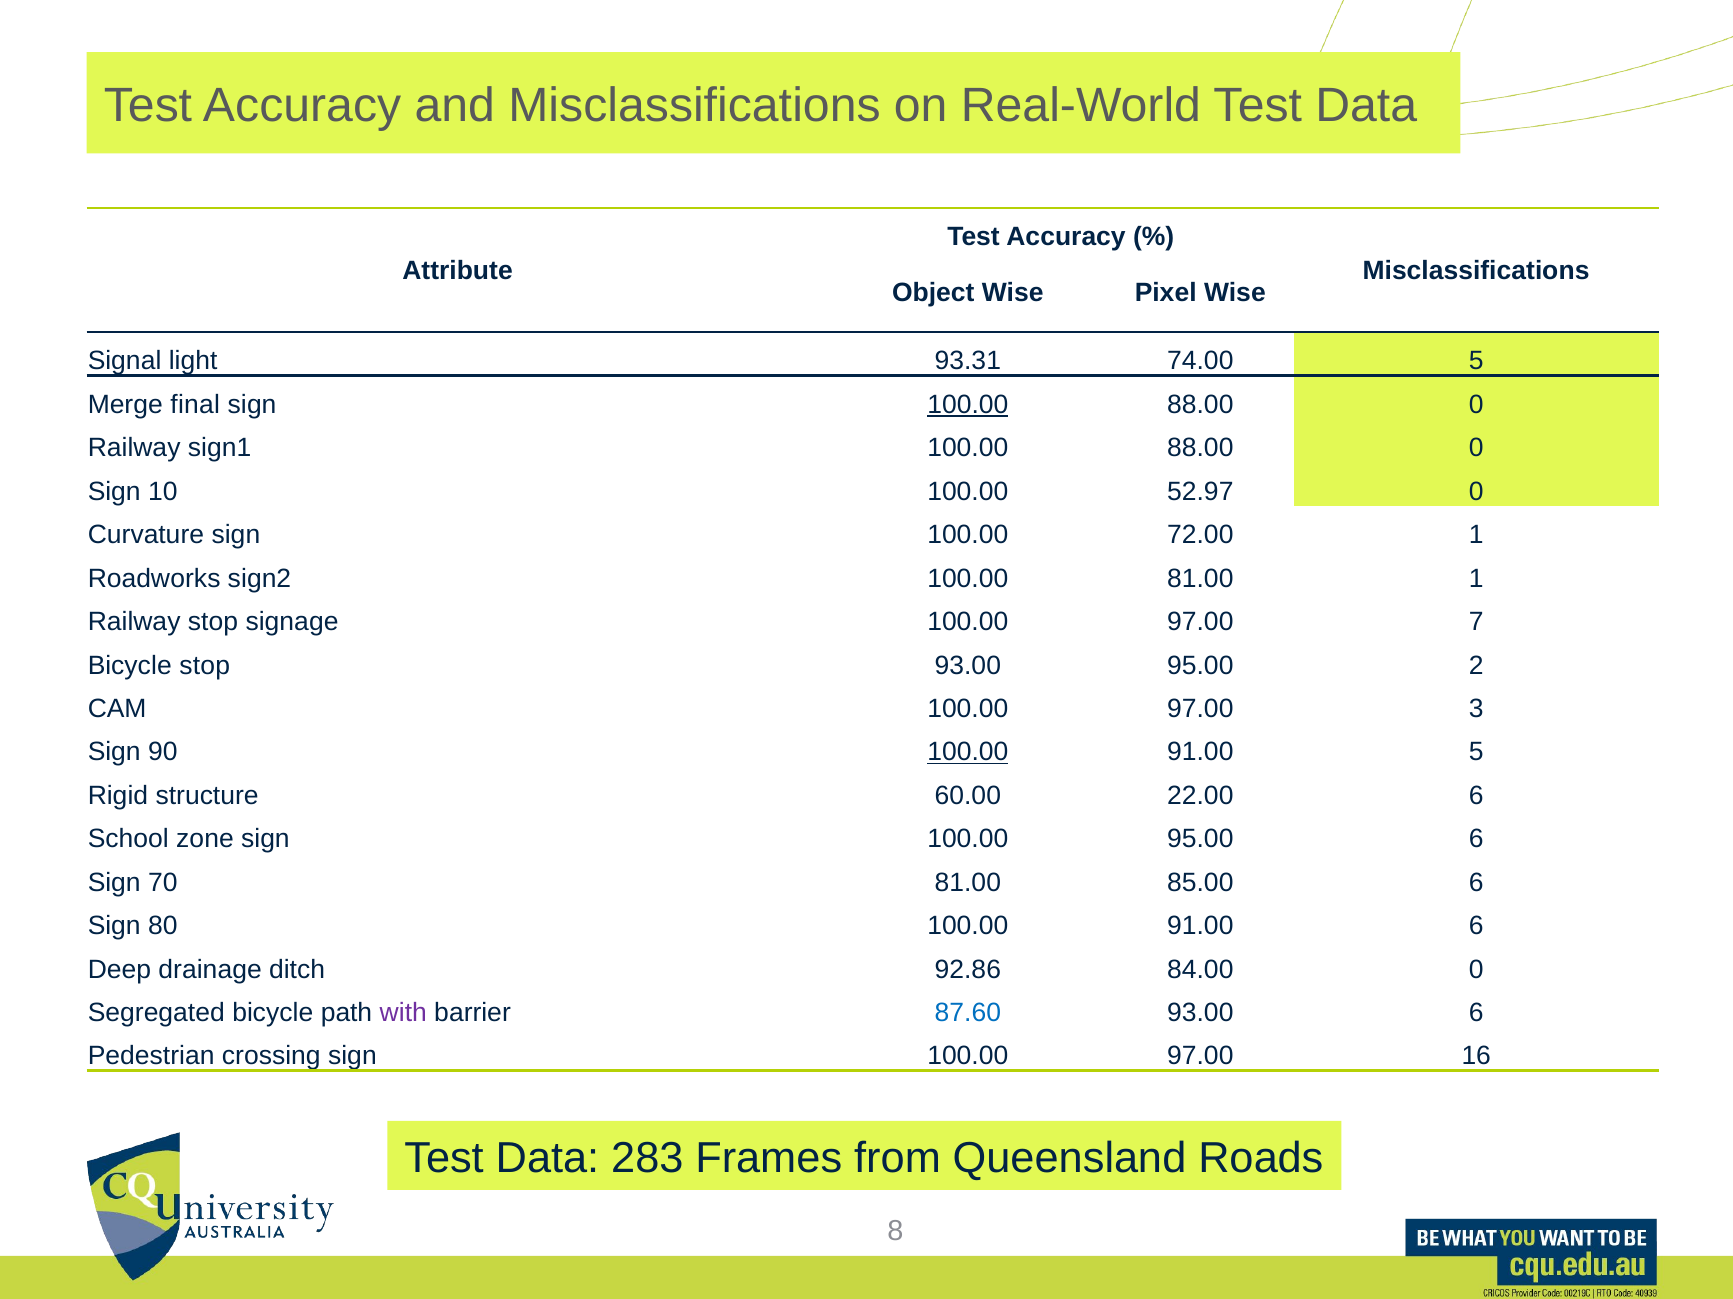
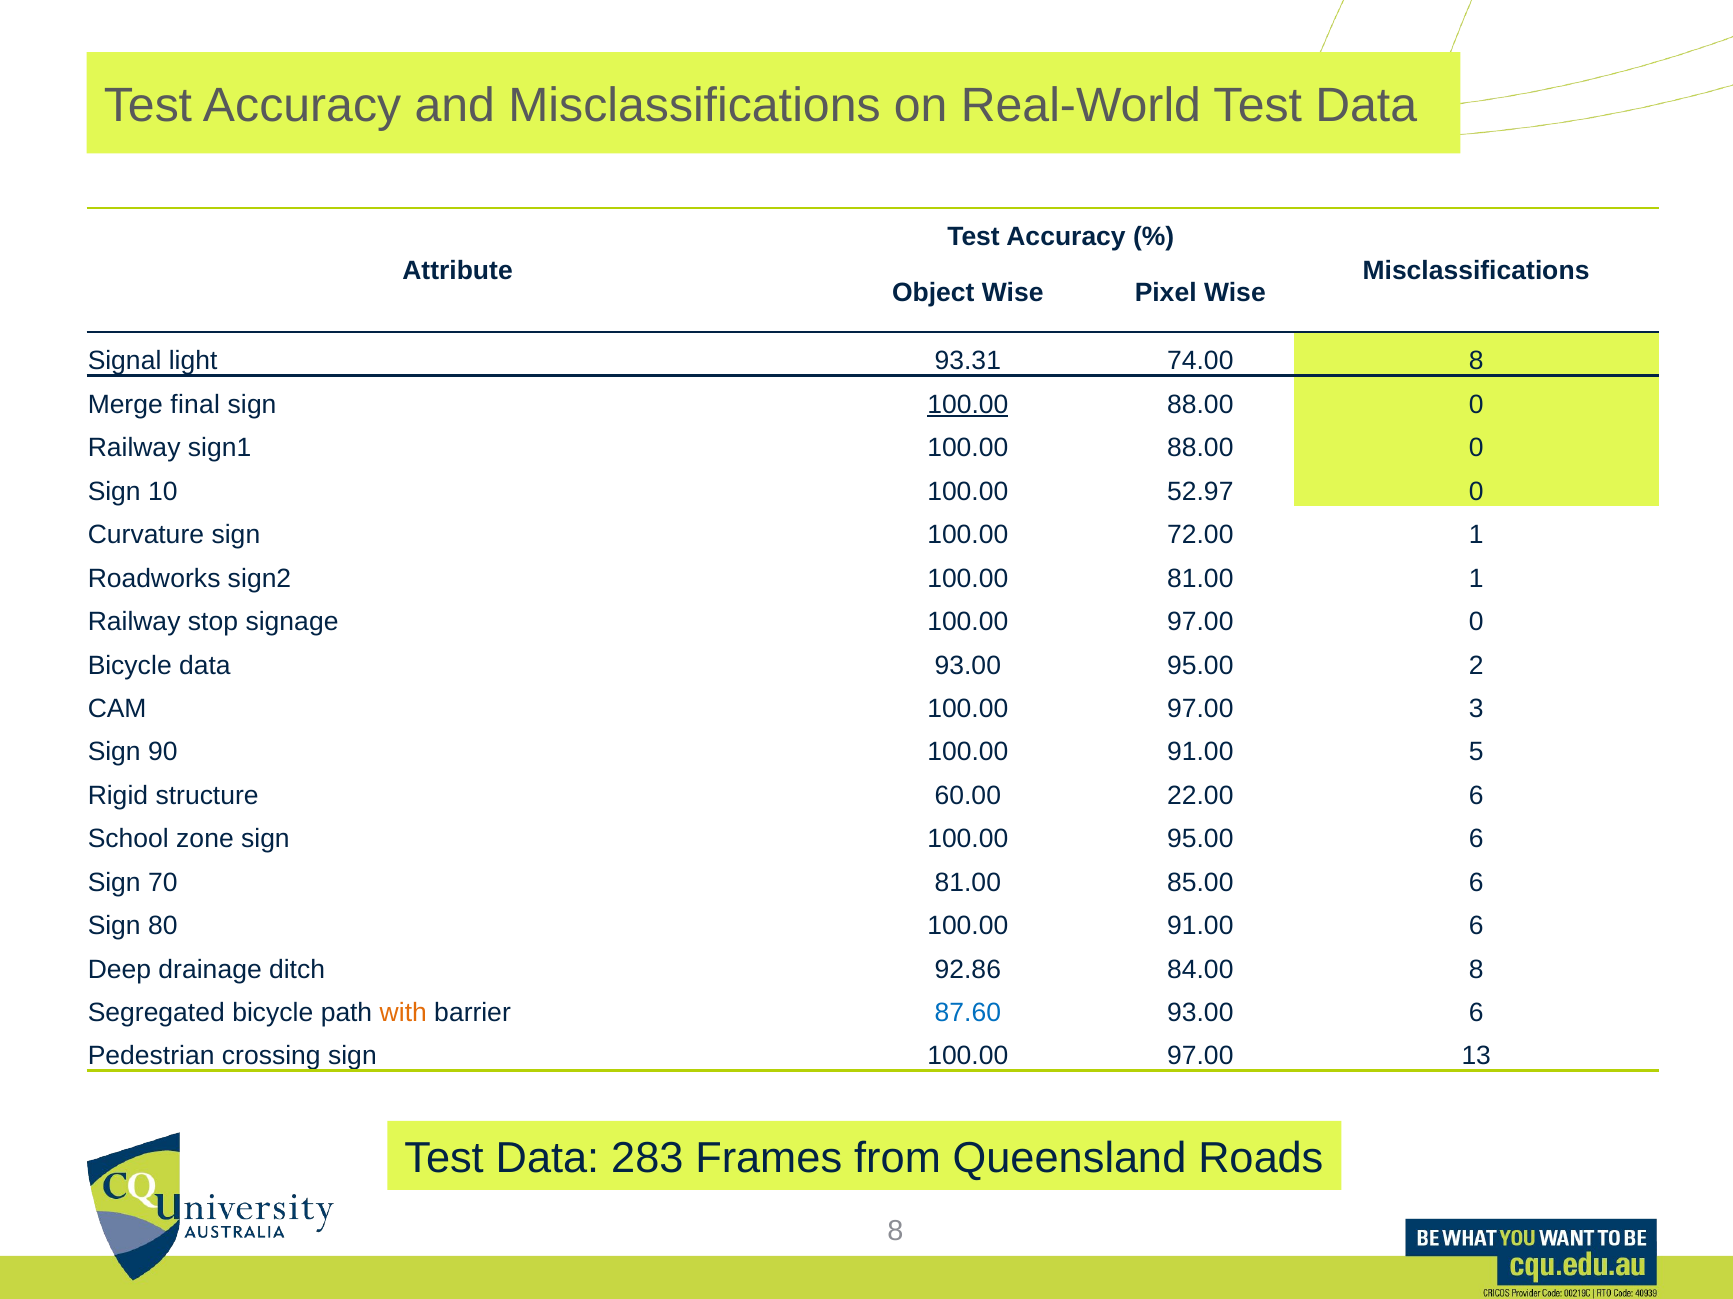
74.00 5: 5 -> 8
97.00 7: 7 -> 0
Bicycle stop: stop -> data
100.00 at (968, 753) underline: present -> none
84.00 0: 0 -> 8
with colour: purple -> orange
16: 16 -> 13
